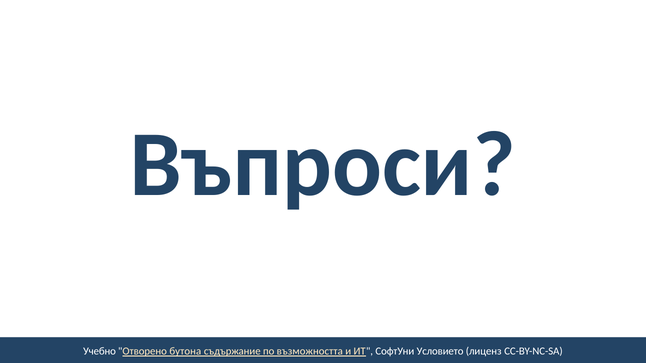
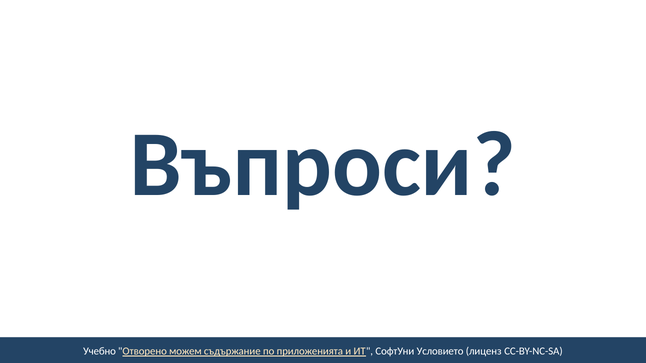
бутона: бутона -> можем
възможността: възможността -> приложенията
